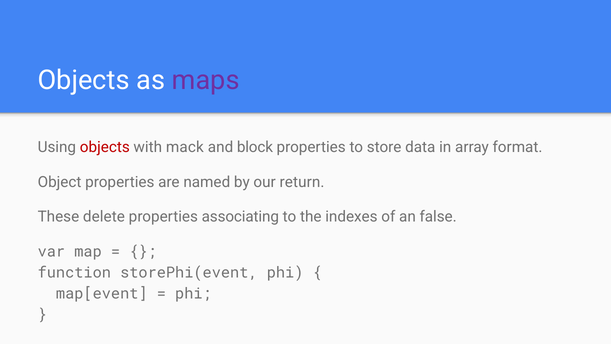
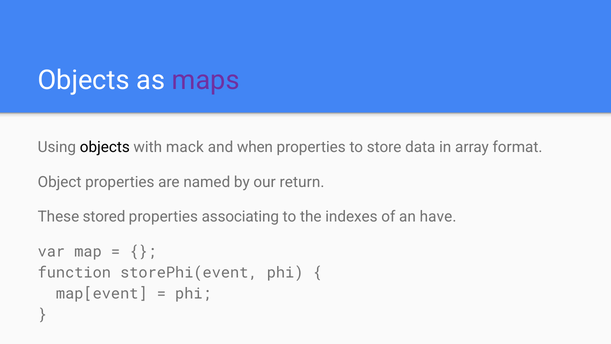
objects at (105, 147) colour: red -> black
block: block -> when
delete: delete -> stored
false: false -> have
